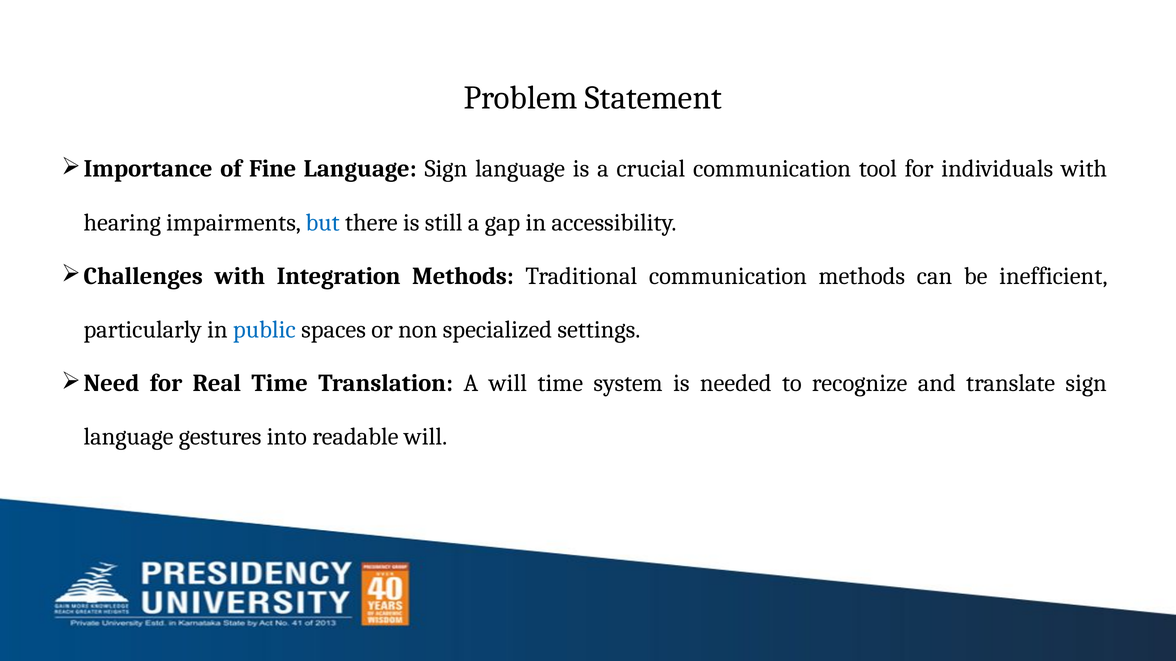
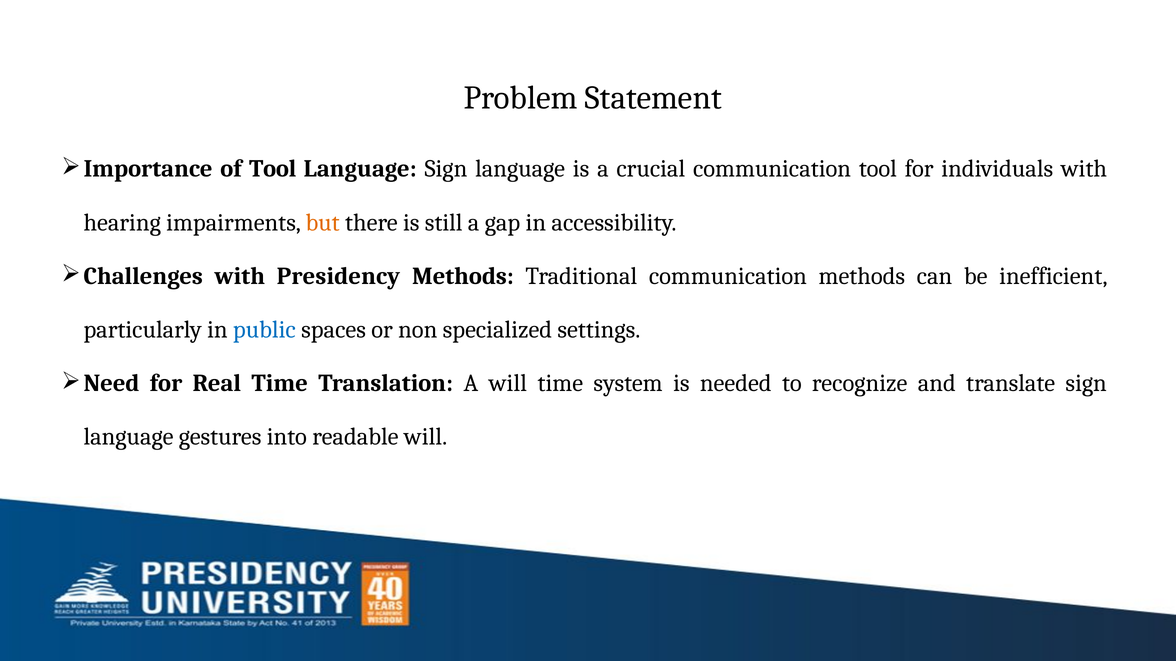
of Fine: Fine -> Tool
but colour: blue -> orange
Integration: Integration -> Presidency
